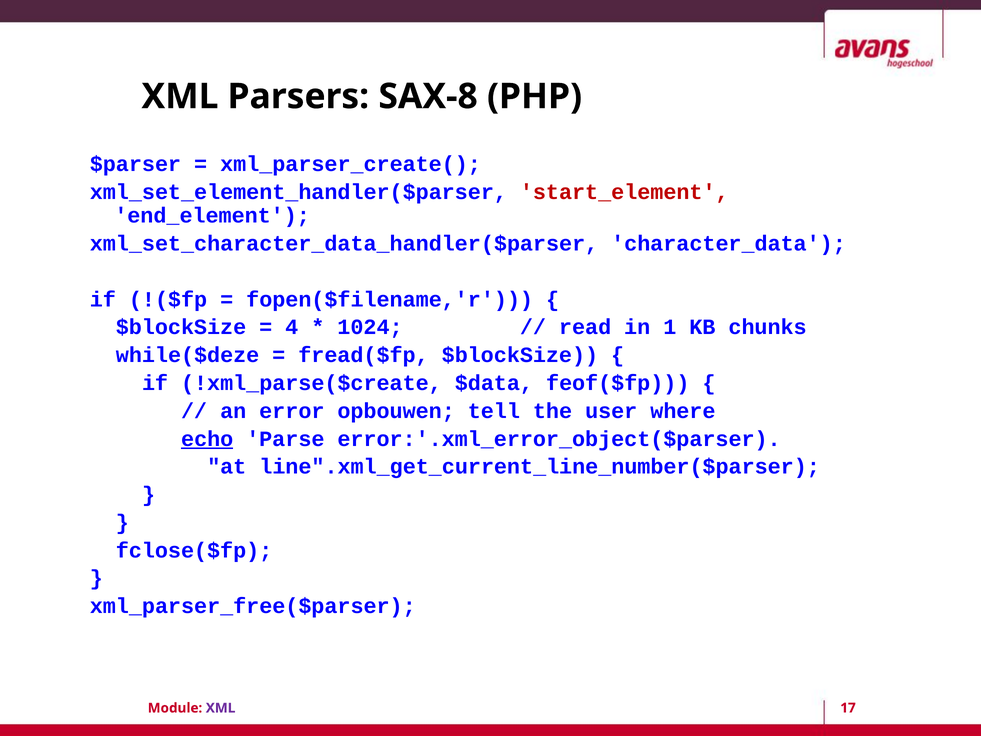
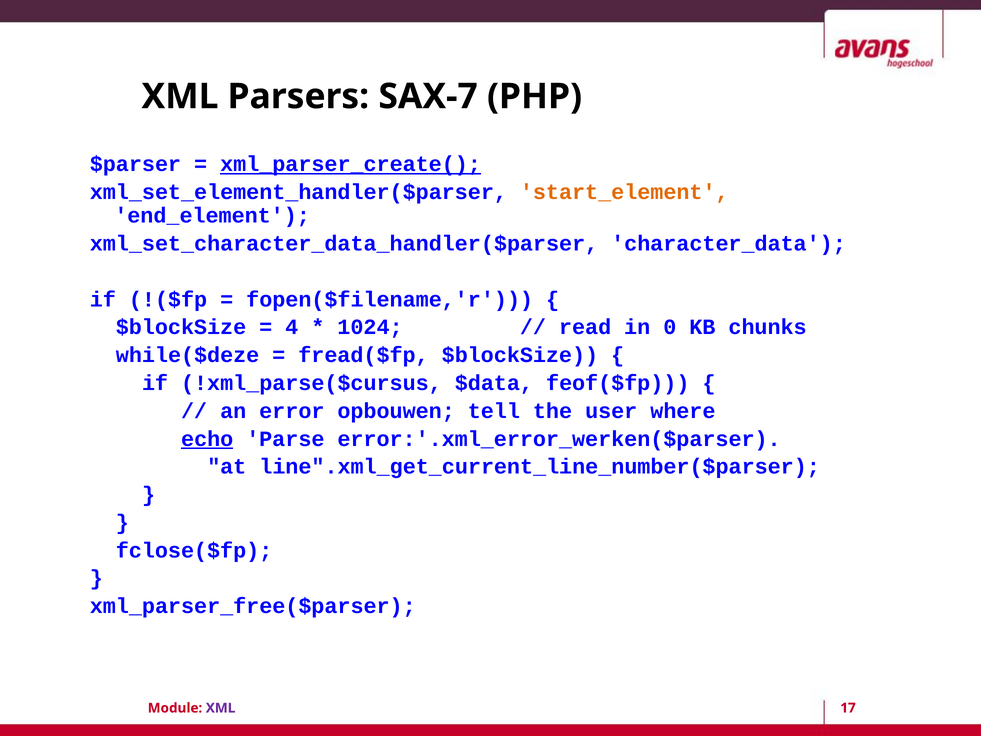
SAX-8: SAX-8 -> SAX-7
xml_parser_create( underline: none -> present
start_element colour: red -> orange
1: 1 -> 0
!xml_parse($create: !xml_parse($create -> !xml_parse($cursus
error:'.xml_error_object($parser: error:'.xml_error_object($parser -> error:'.xml_error_werken($parser
